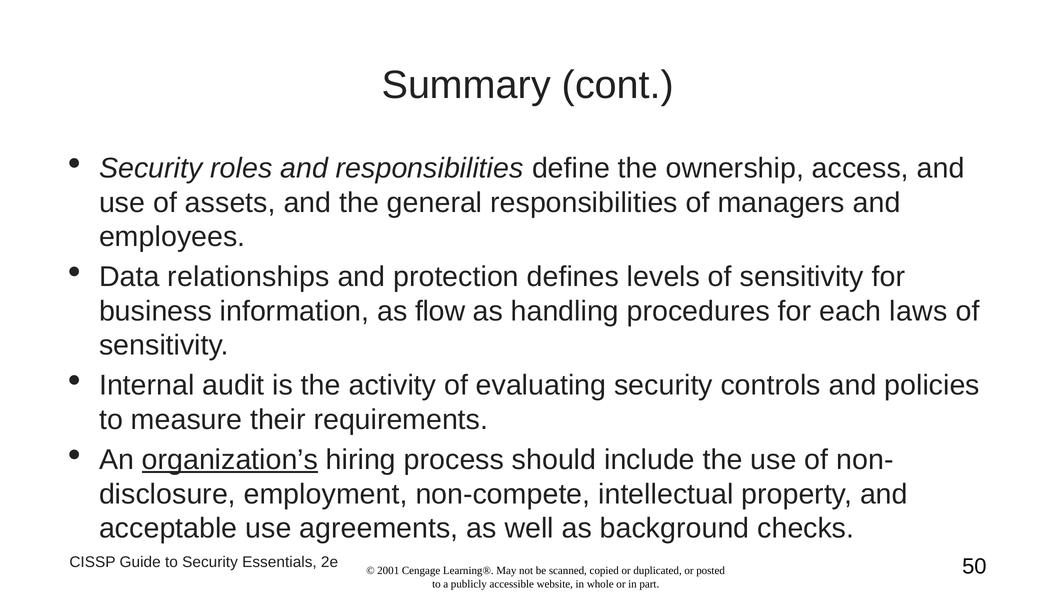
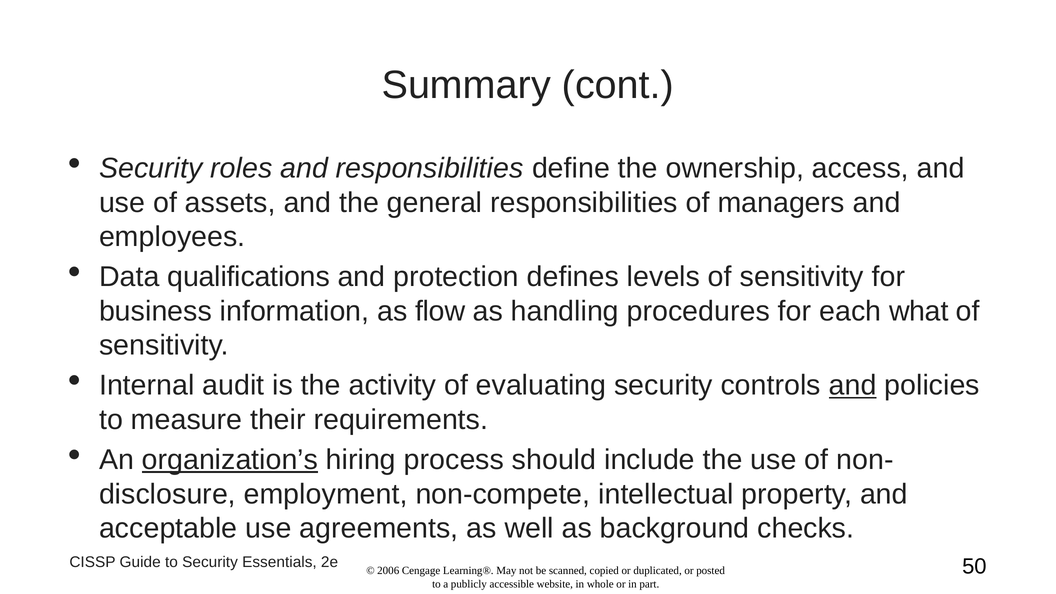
relationships: relationships -> qualifications
laws: laws -> what
and at (853, 385) underline: none -> present
2001: 2001 -> 2006
